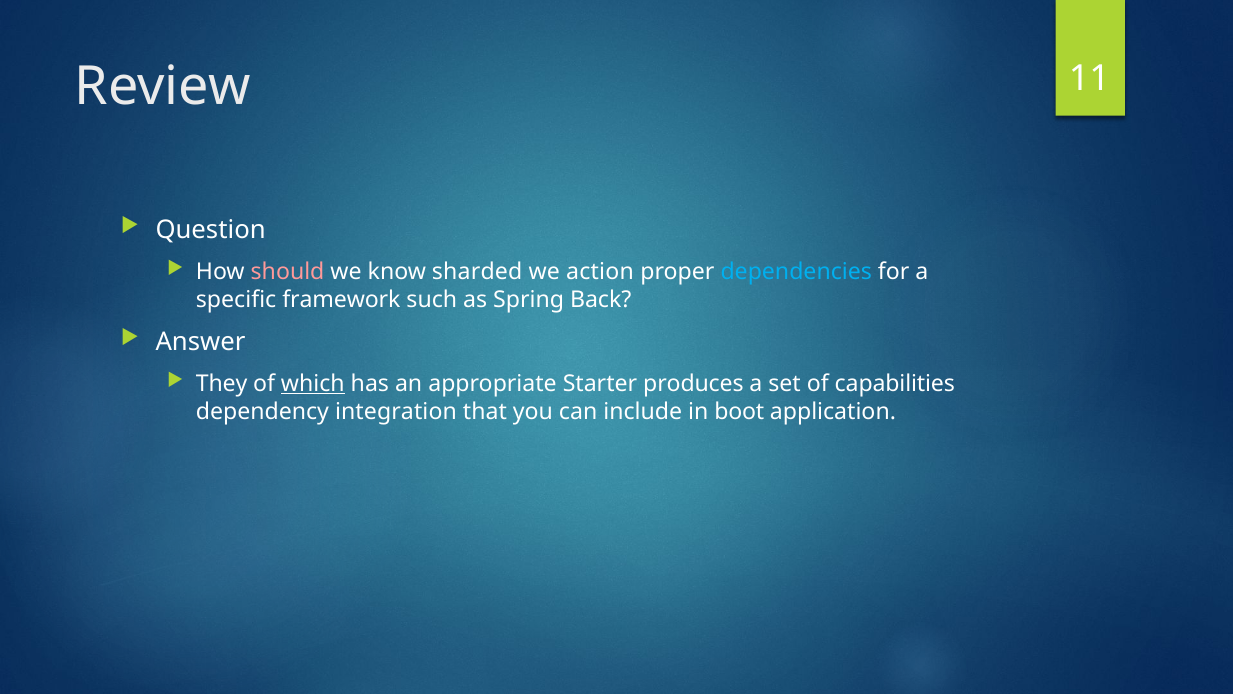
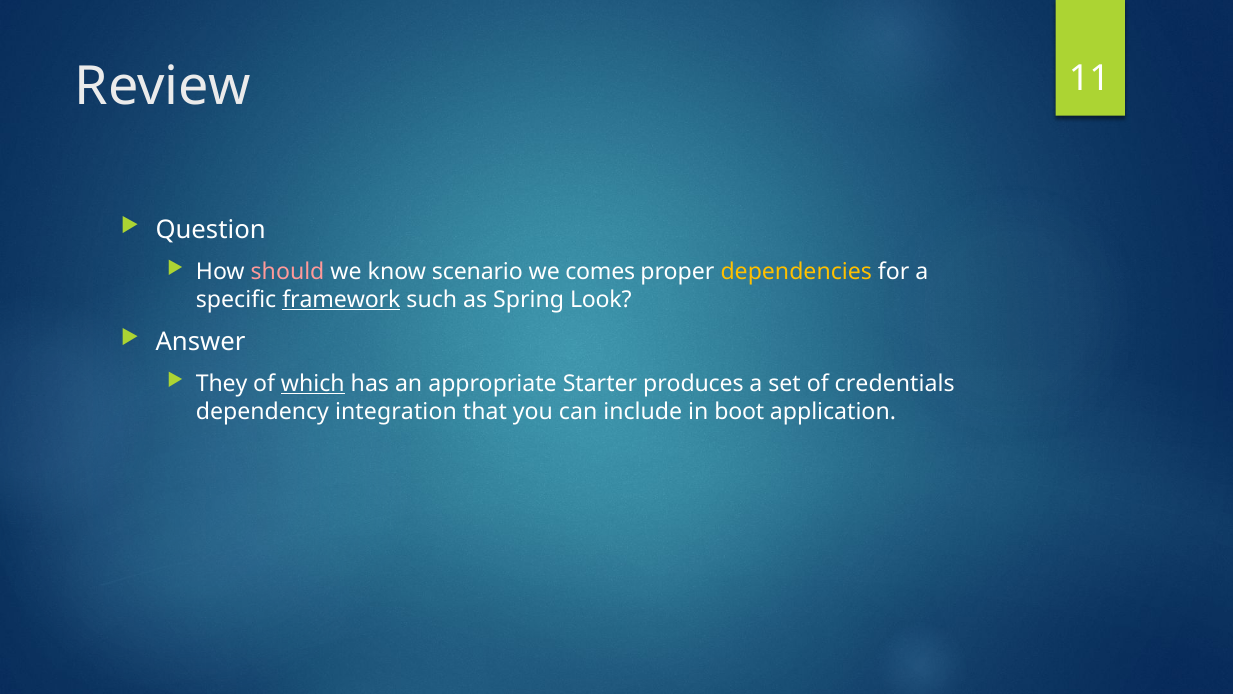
sharded: sharded -> scenario
action: action -> comes
dependencies colour: light blue -> yellow
framework underline: none -> present
Back: Back -> Look
capabilities: capabilities -> credentials
